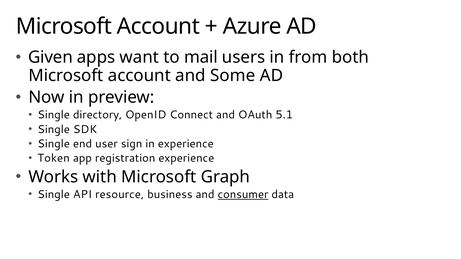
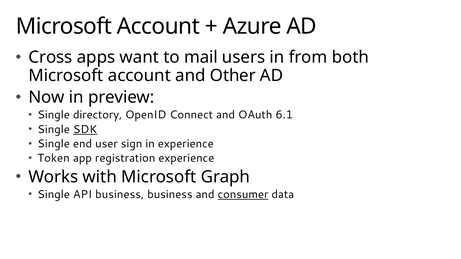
Given: Given -> Cross
Some: Some -> Other
5.1: 5.1 -> 6.1
SDK underline: none -> present
API resource: resource -> business
